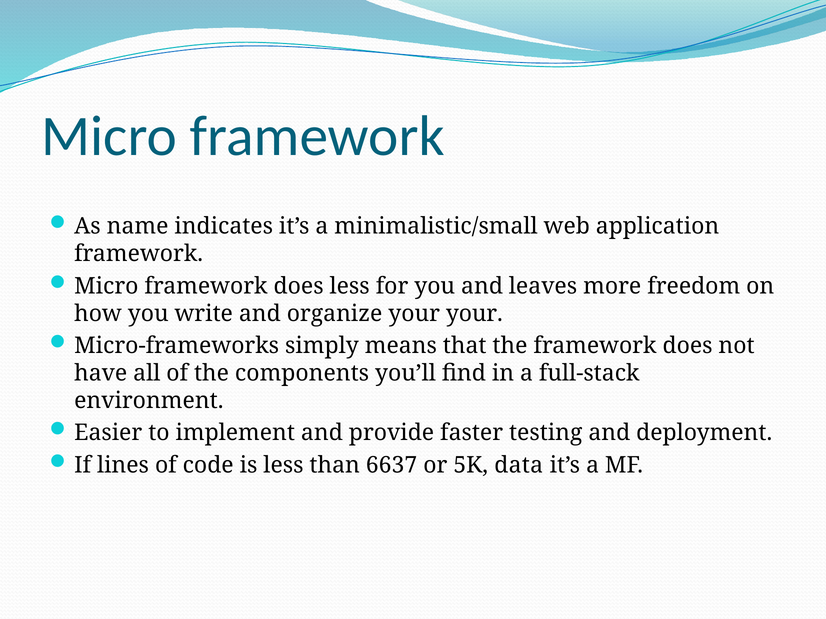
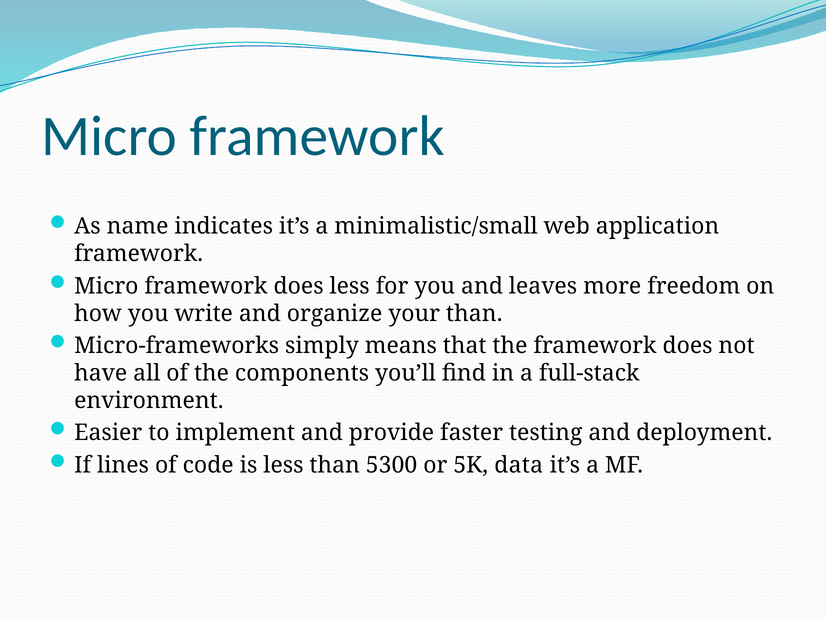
your your: your -> than
6637: 6637 -> 5300
